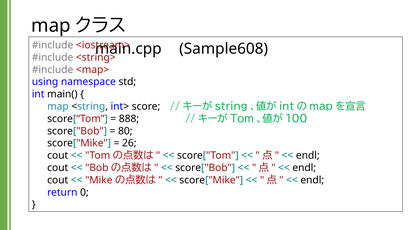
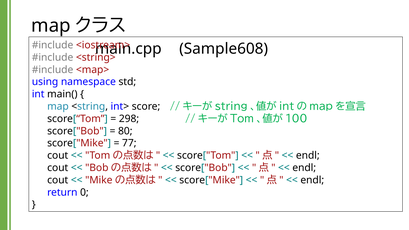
888: 888 -> 298
26: 26 -> 77
